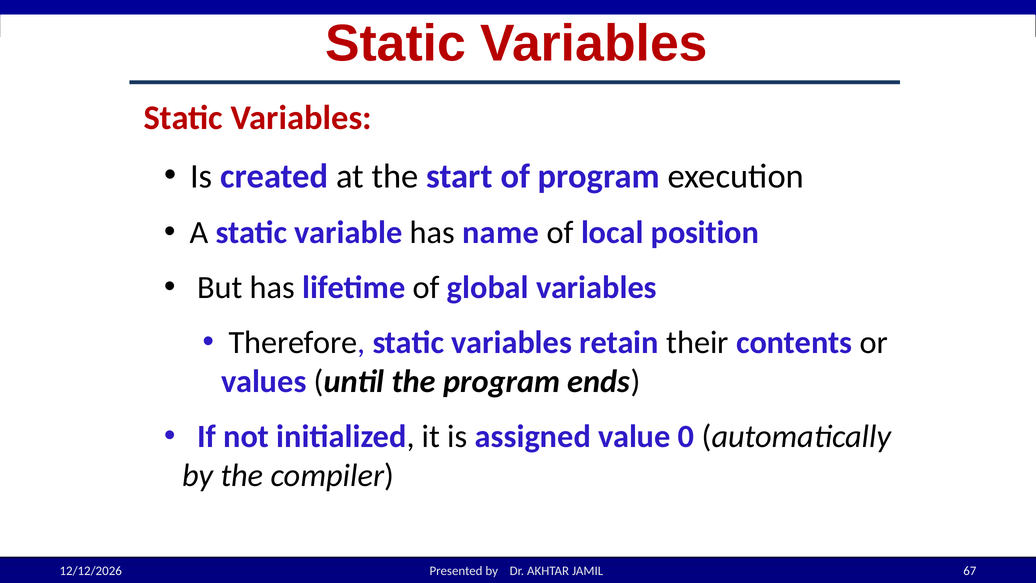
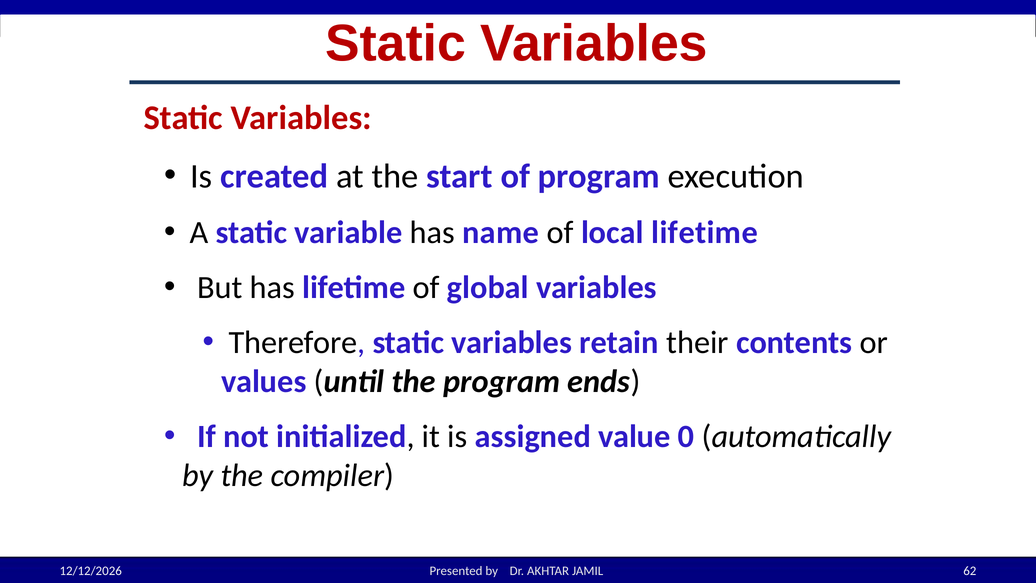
local position: position -> lifetime
67: 67 -> 62
